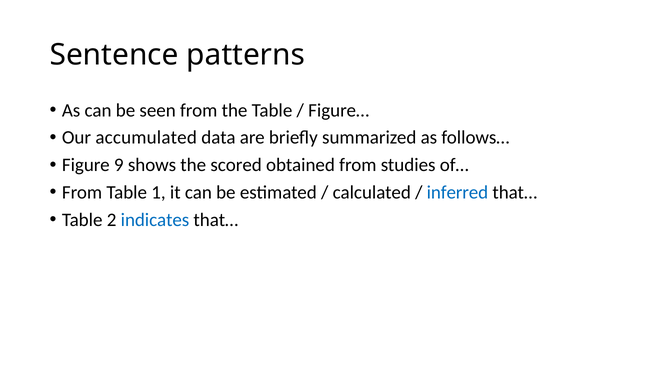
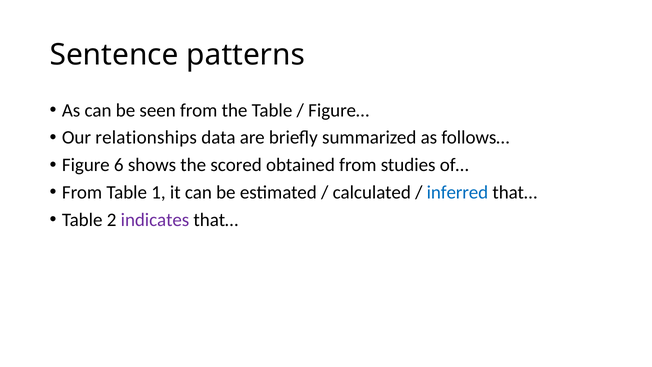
accumulated: accumulated -> relationships
9: 9 -> 6
indicates colour: blue -> purple
